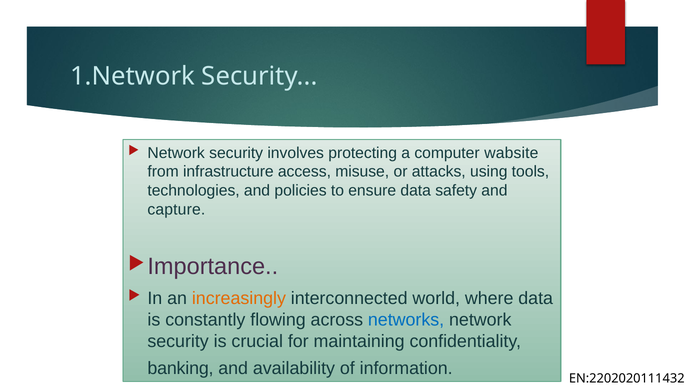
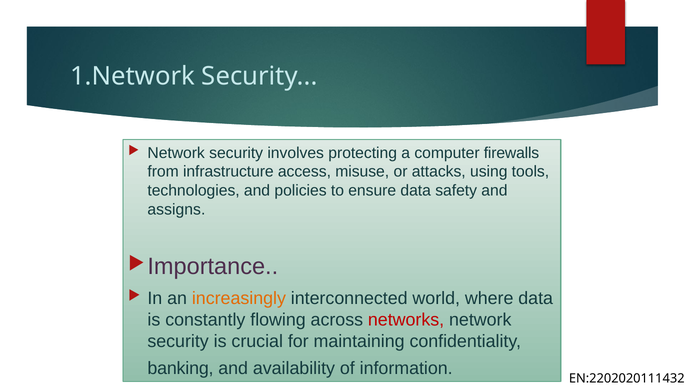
wabsite: wabsite -> firewalls
capture: capture -> assigns
networks colour: blue -> red
